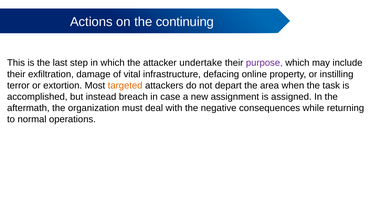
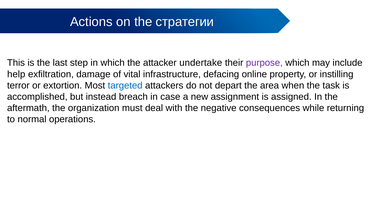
continuing: continuing -> стратегии
their at (16, 74): their -> help
targeted colour: orange -> blue
